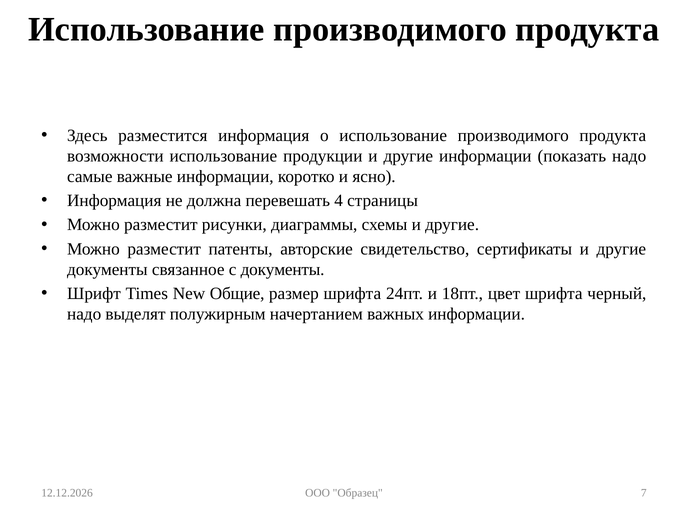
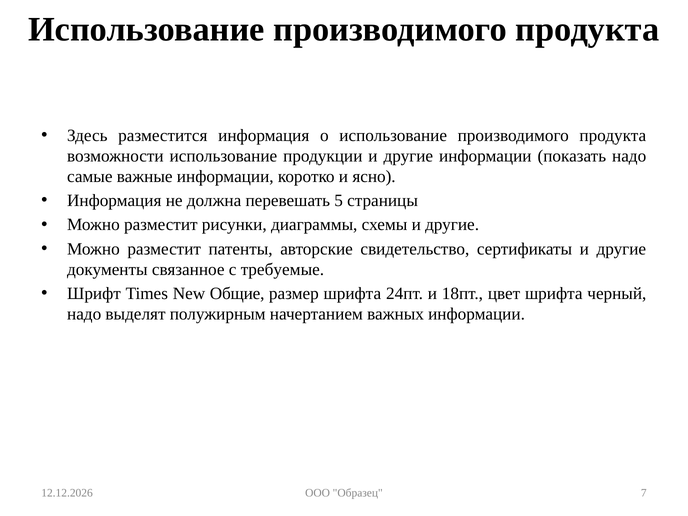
4: 4 -> 5
с документы: документы -> требуемые
